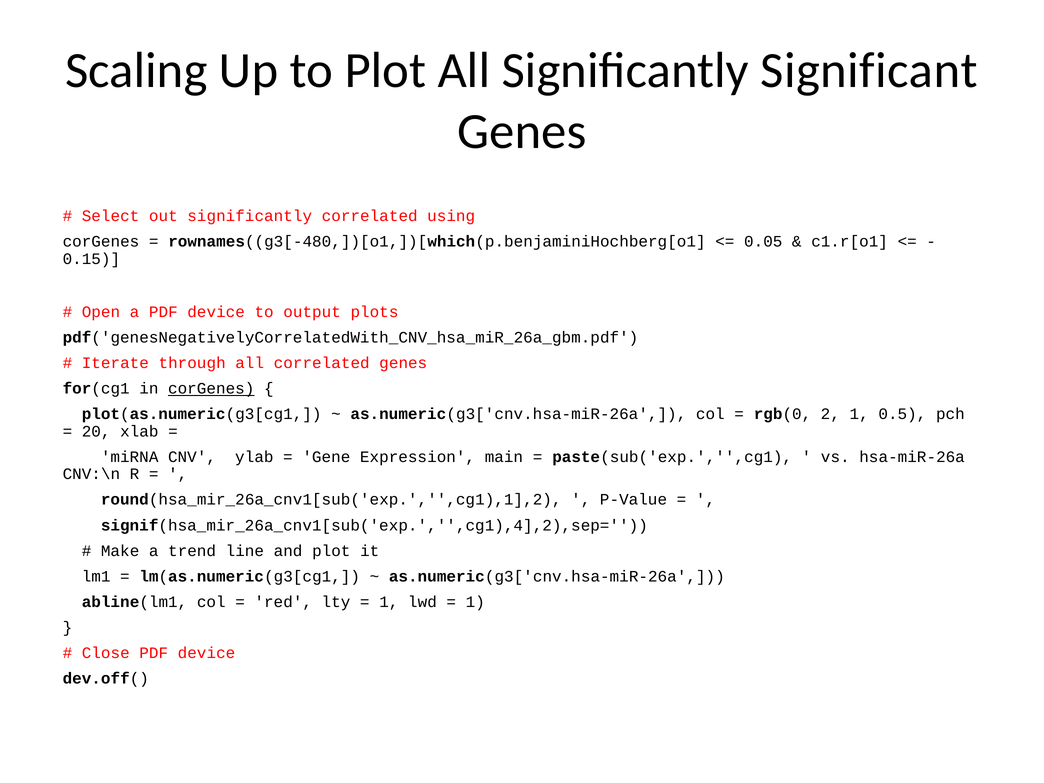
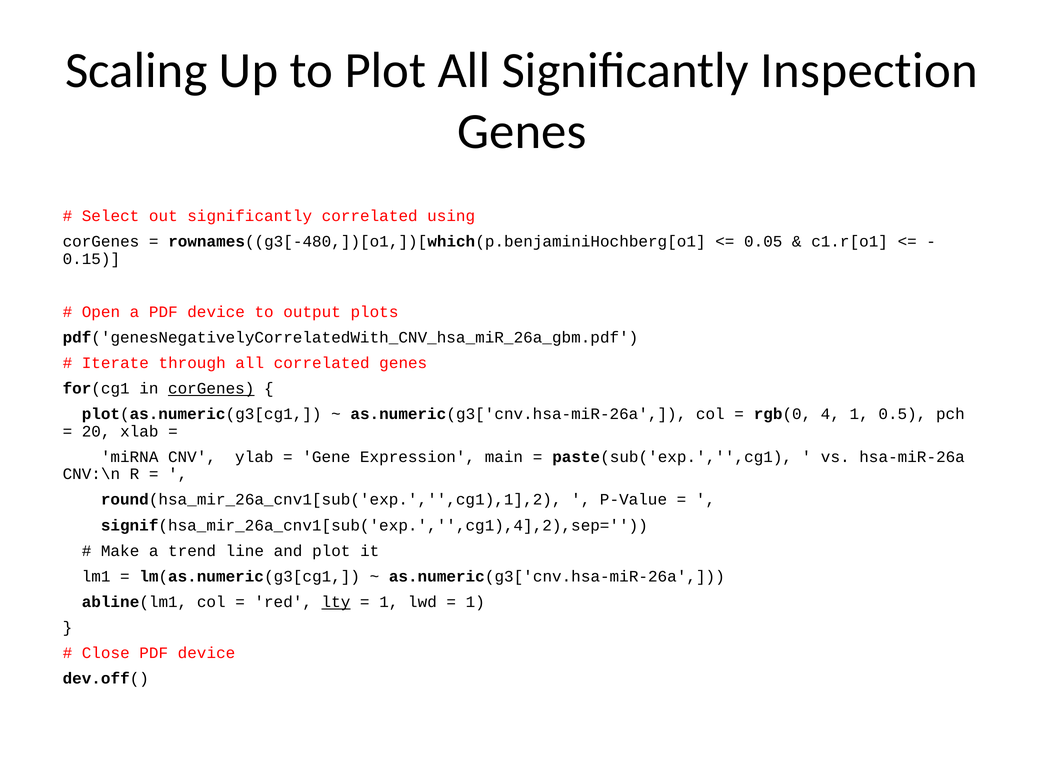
Significant: Significant -> Inspection
2: 2 -> 4
lty underline: none -> present
